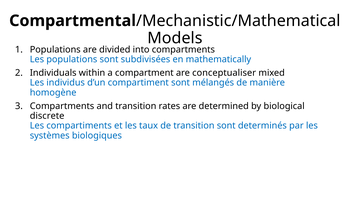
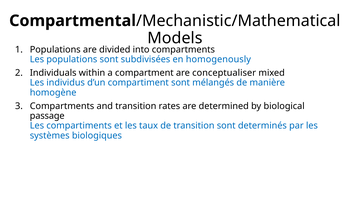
mathematically: mathematically -> homogenously
discrete: discrete -> passage
